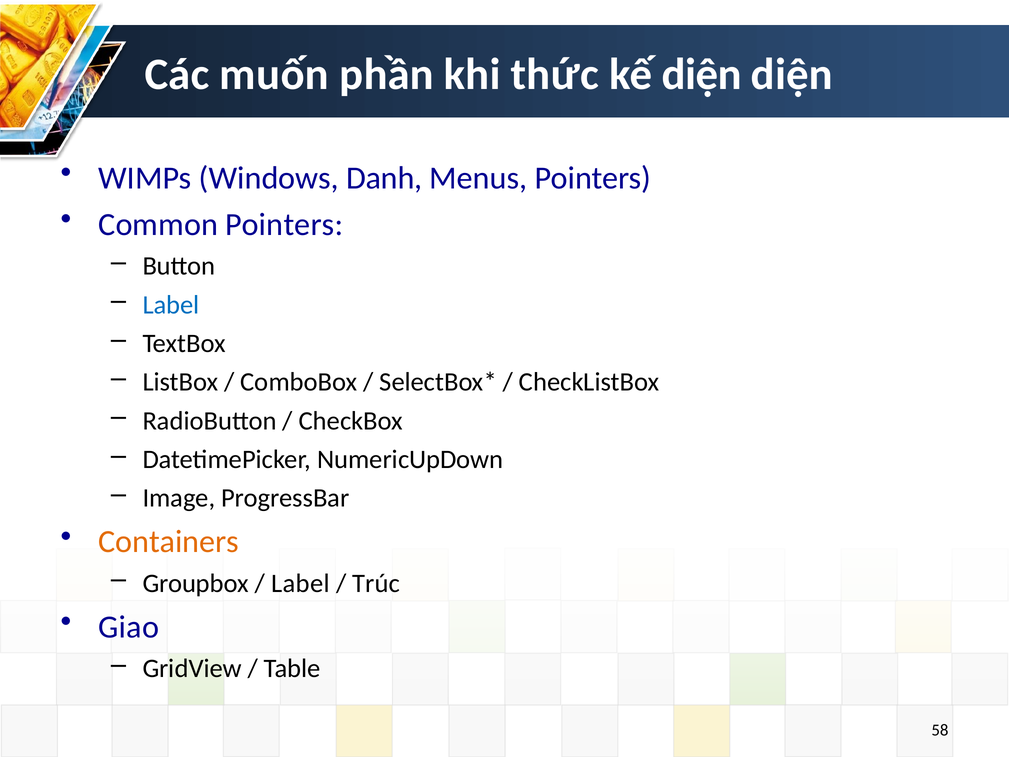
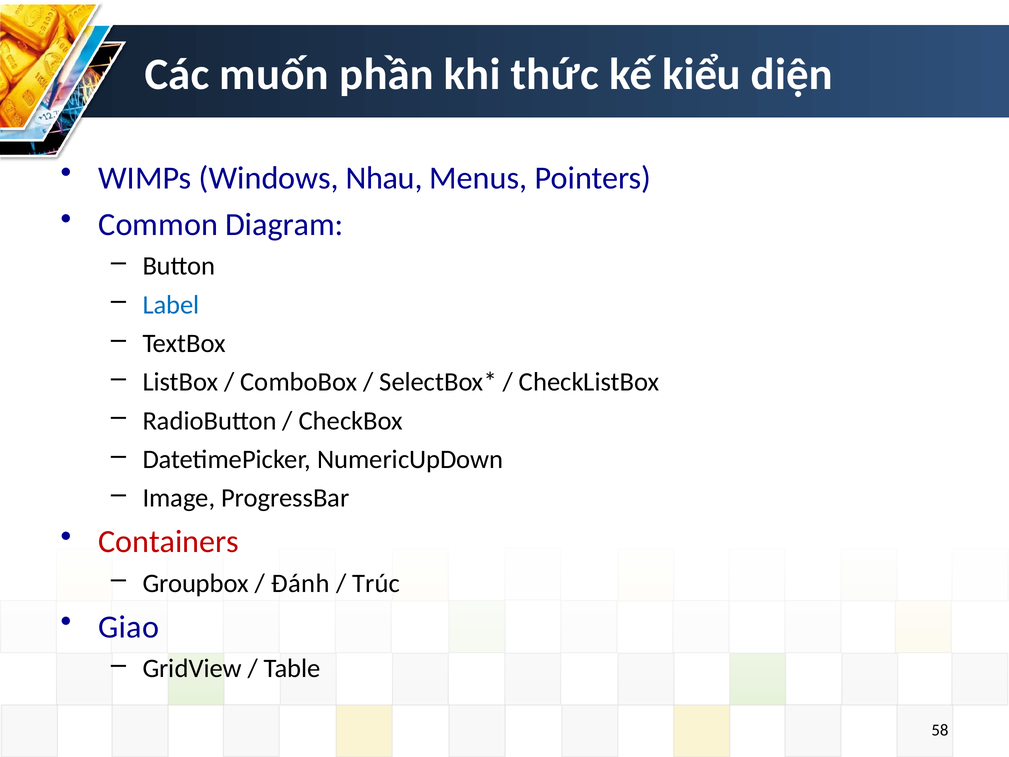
kế diện: diện -> kiểu
Danh: Danh -> Nhau
Common Pointers: Pointers -> Diagram
Containers colour: orange -> red
Label at (301, 583): Label -> Đánh
